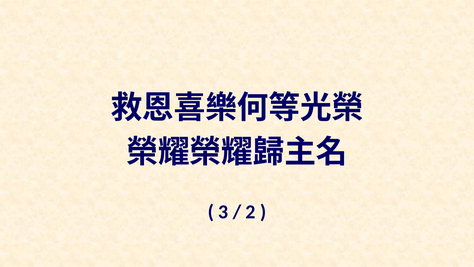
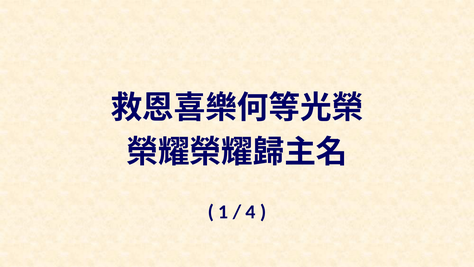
3: 3 -> 1
2: 2 -> 4
